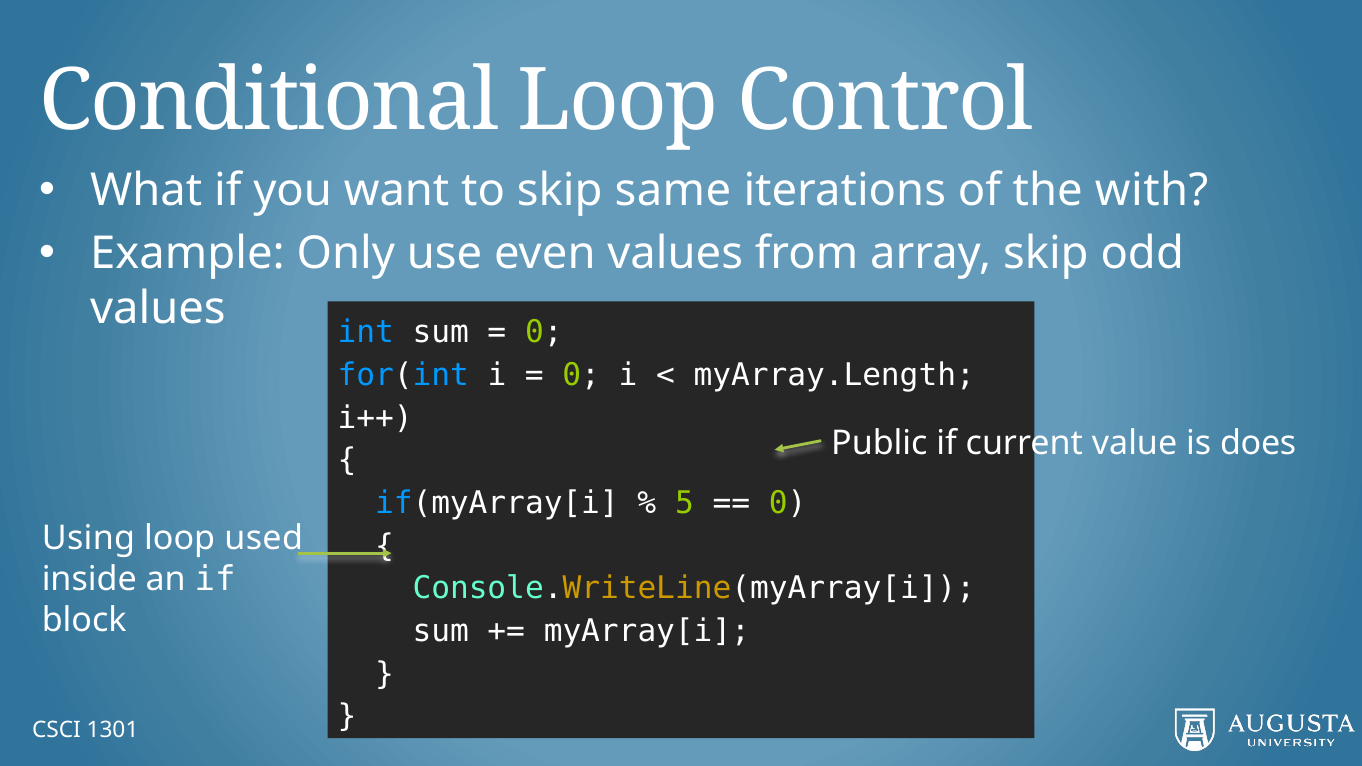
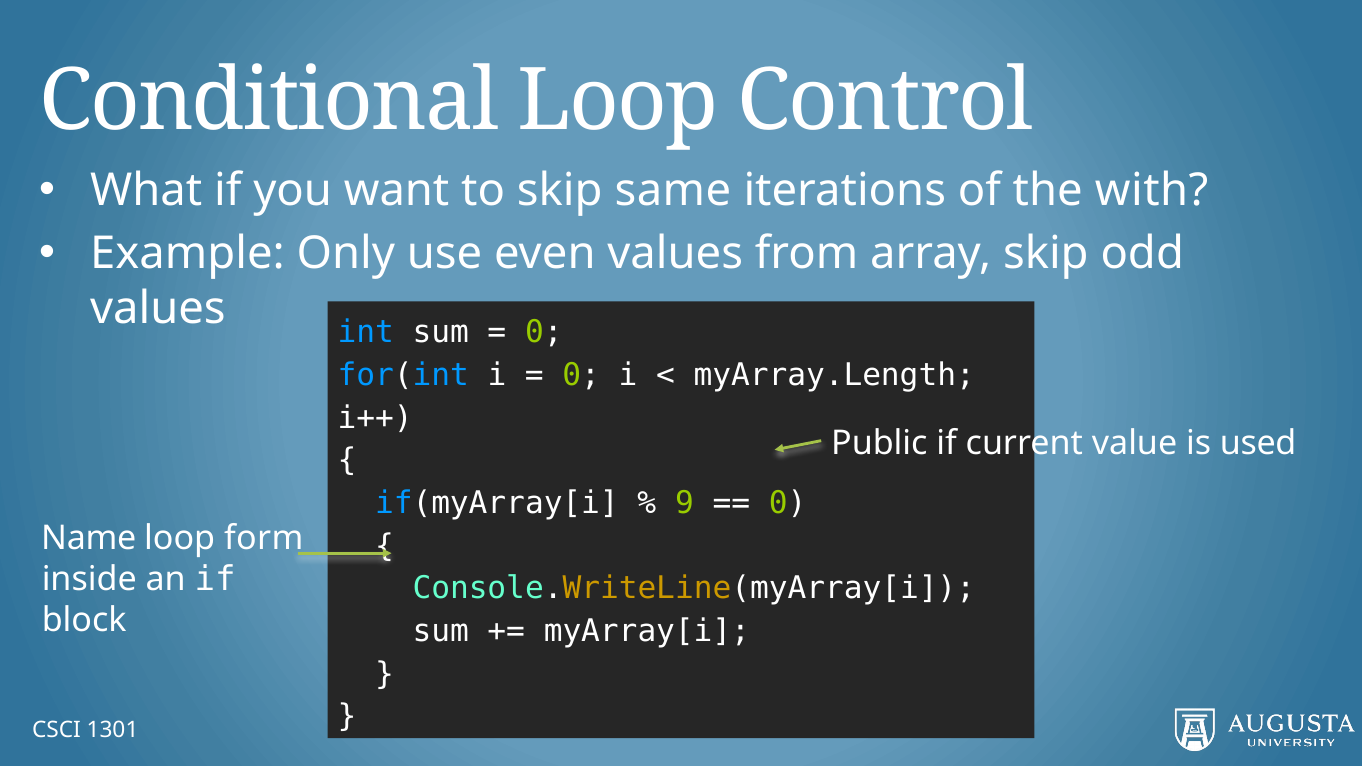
does: does -> used
5: 5 -> 9
Using: Using -> Name
used: used -> form
